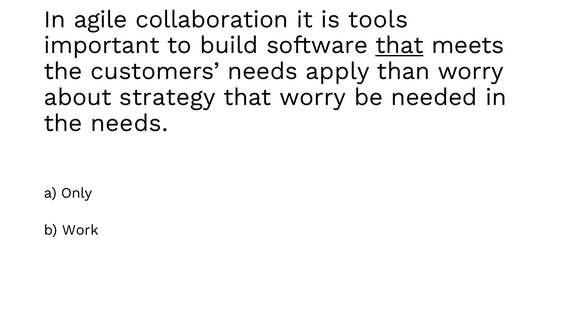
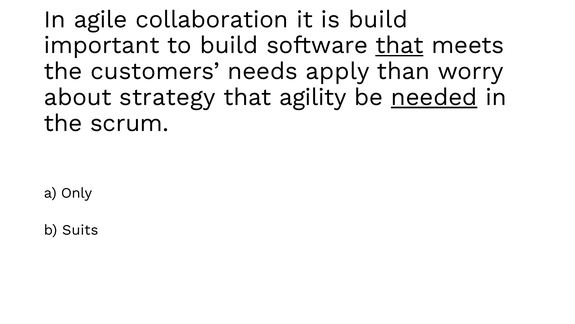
is tools: tools -> build
that worry: worry -> agility
needed underline: none -> present
the needs: needs -> scrum
Work: Work -> Suits
